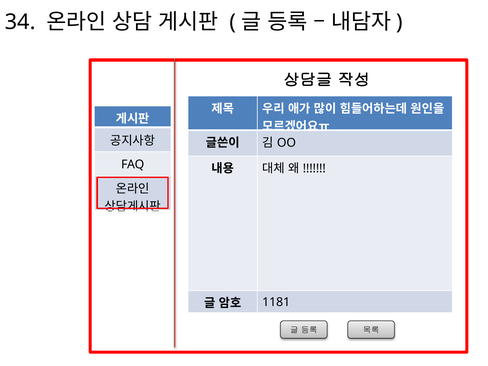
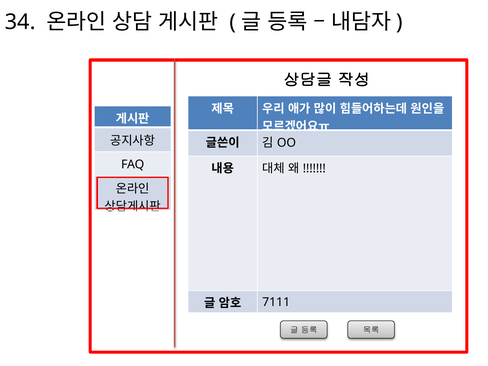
1181: 1181 -> 7111
